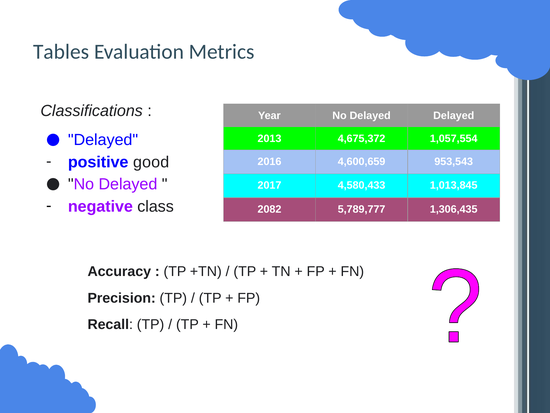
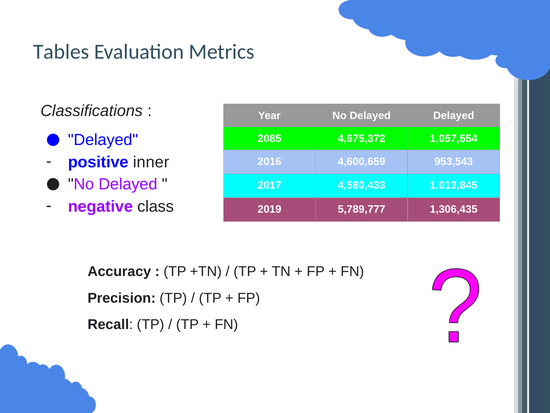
2013: 2013 -> 2085
good: good -> inner
2082: 2082 -> 2019
